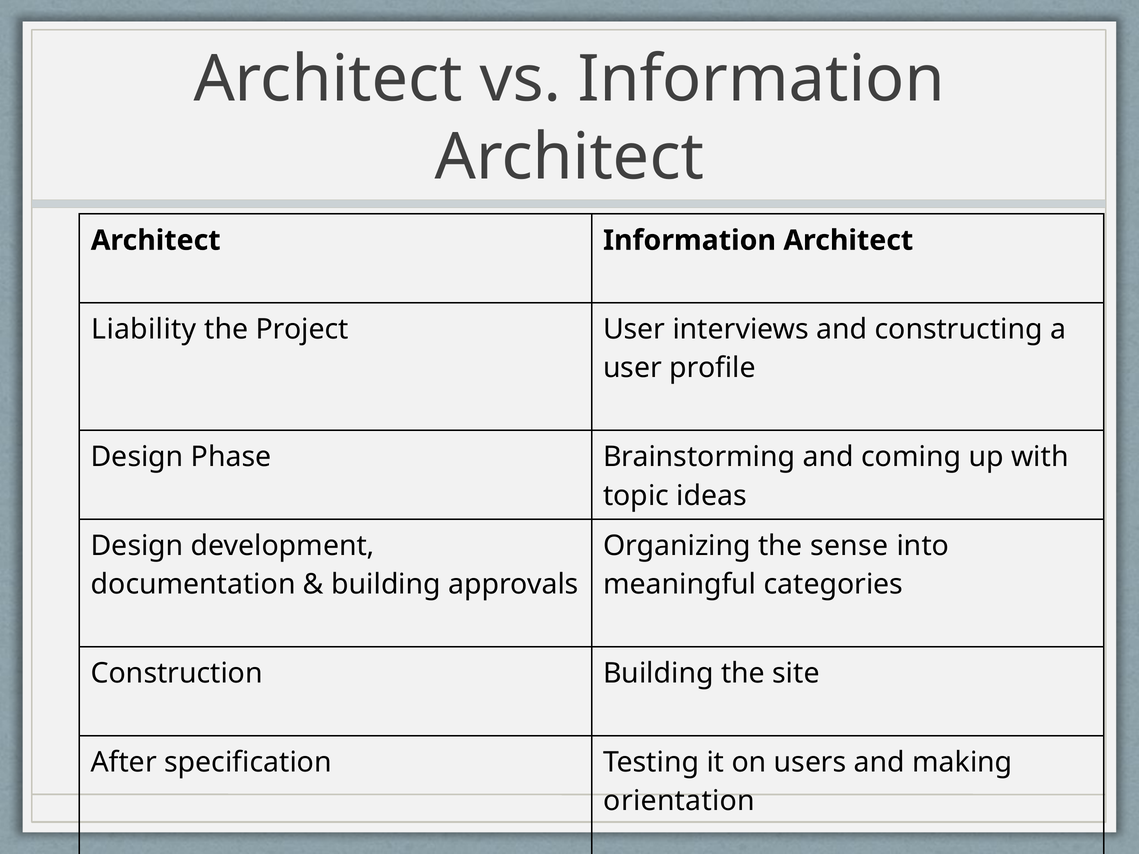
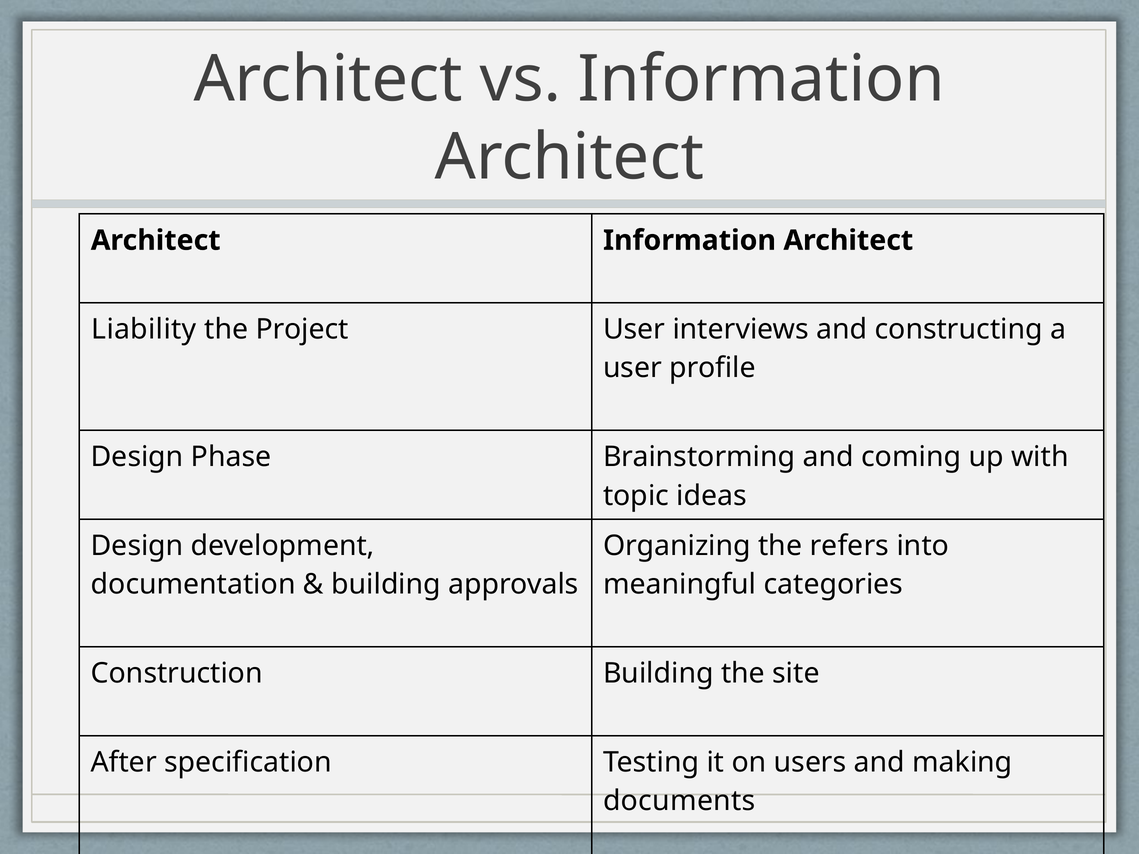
sense: sense -> refers
orientation: orientation -> documents
